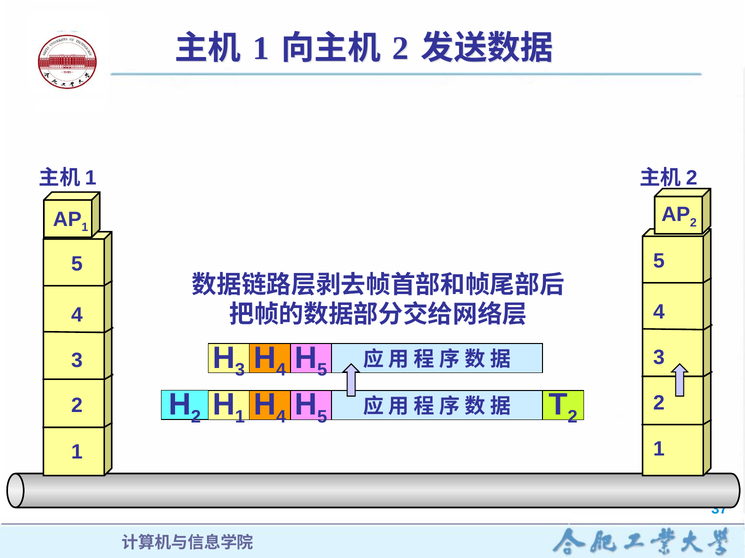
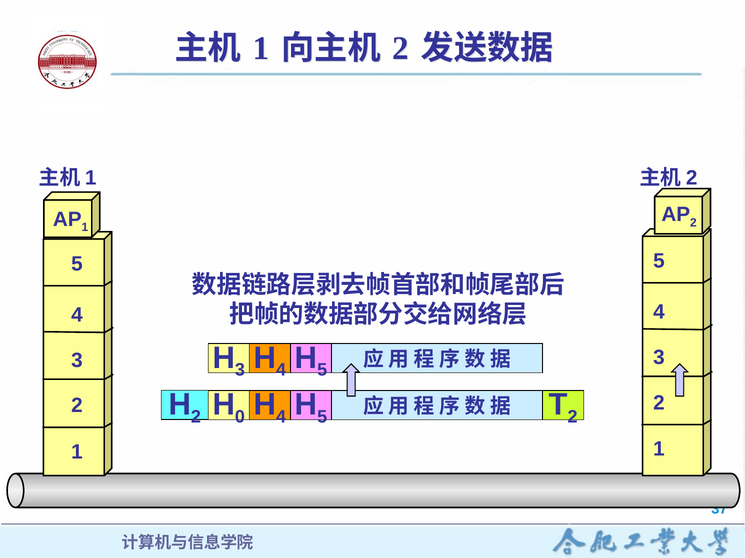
1 at (240, 417): 1 -> 0
